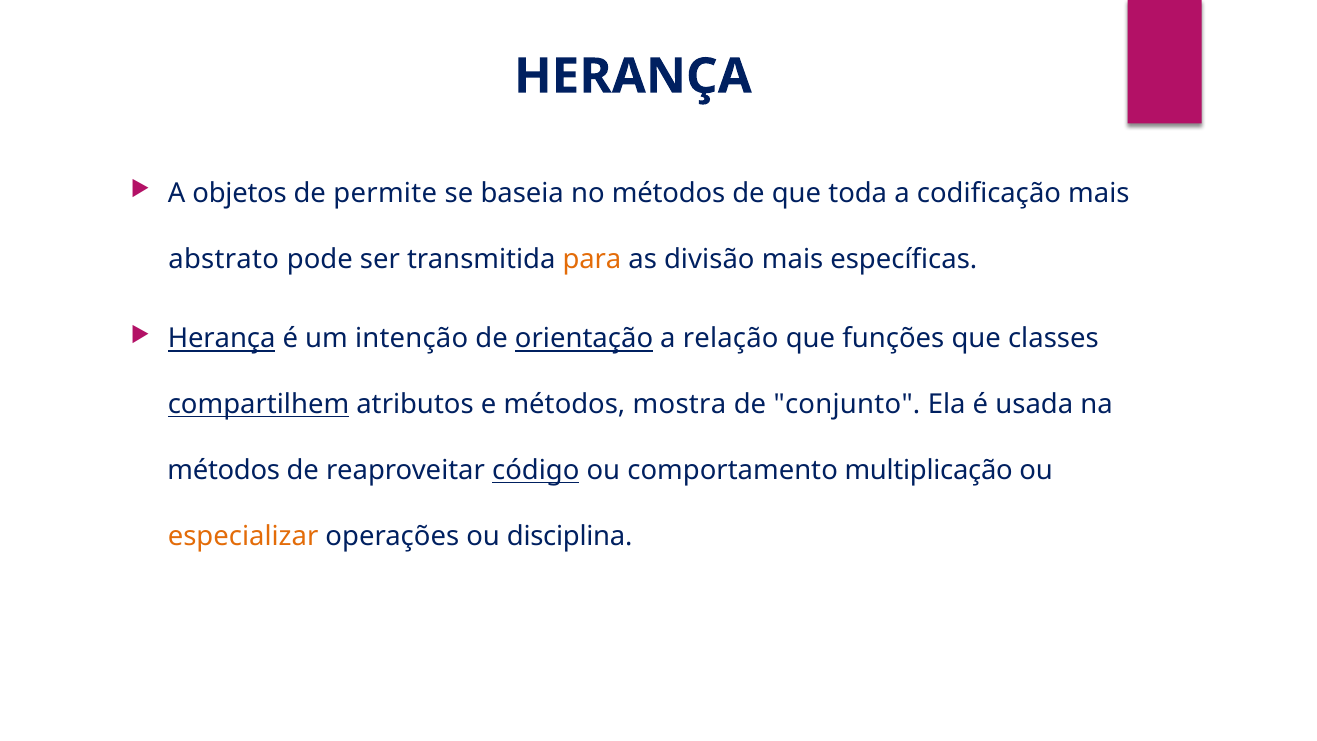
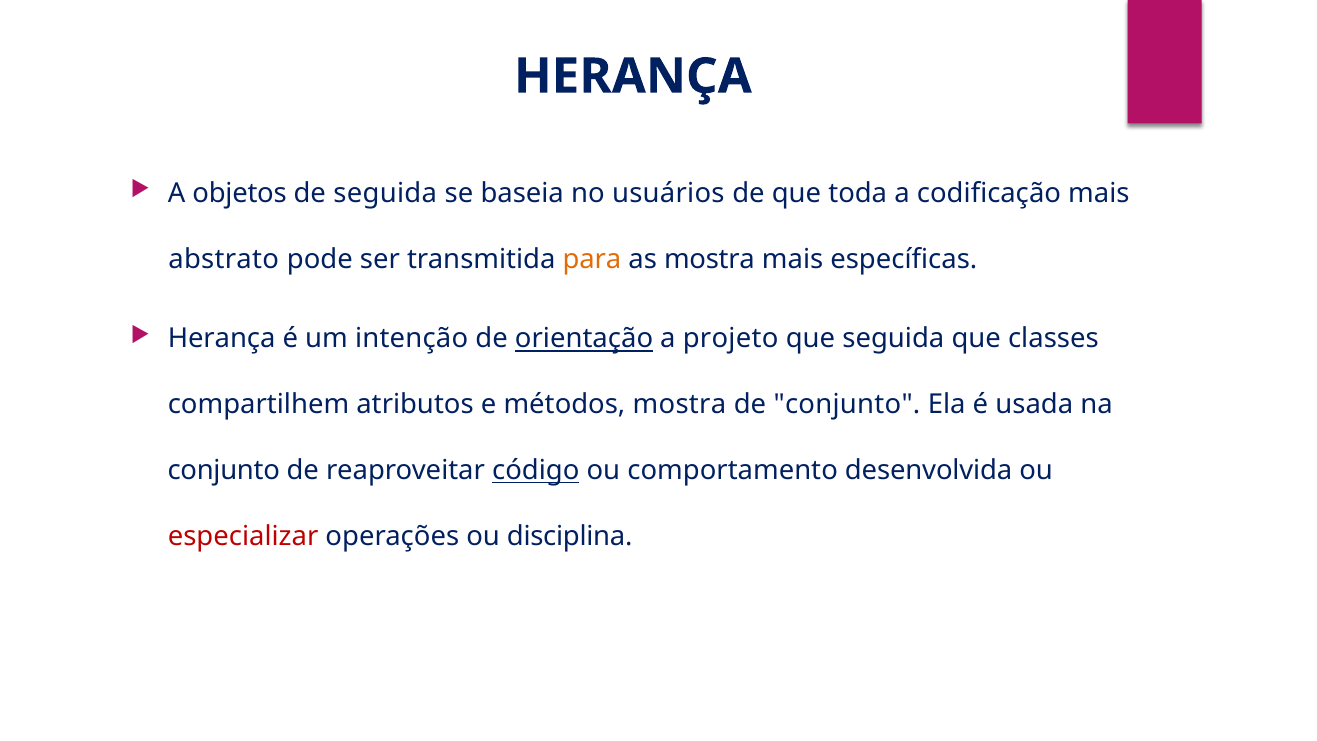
de permite: permite -> seguida
no métodos: métodos -> usuários
as divisão: divisão -> mostra
Herança at (222, 339) underline: present -> none
relação: relação -> projeto
que funções: funções -> seguida
compartilhem underline: present -> none
métodos at (224, 471): métodos -> conjunto
multiplicação: multiplicação -> desenvolvida
especializar colour: orange -> red
